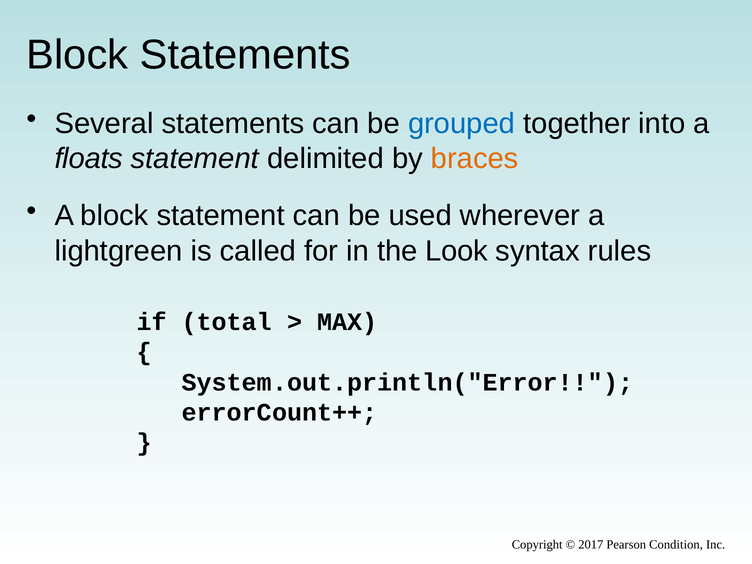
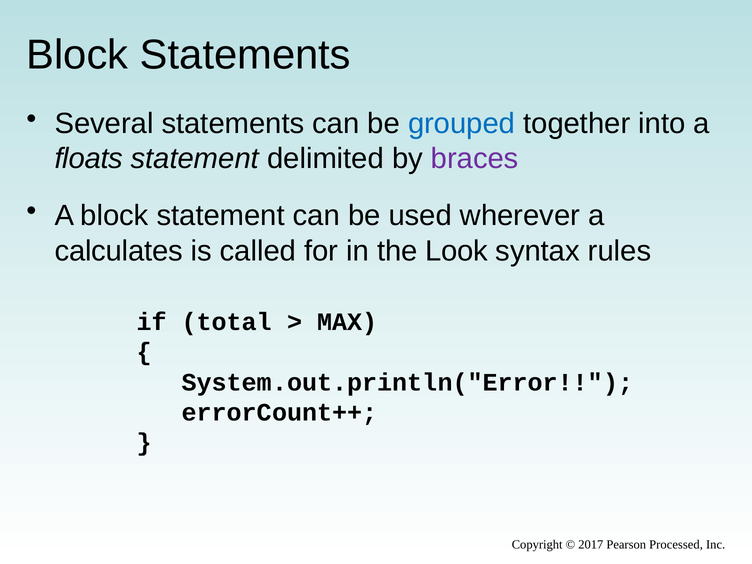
braces colour: orange -> purple
lightgreen: lightgreen -> calculates
Condition: Condition -> Processed
